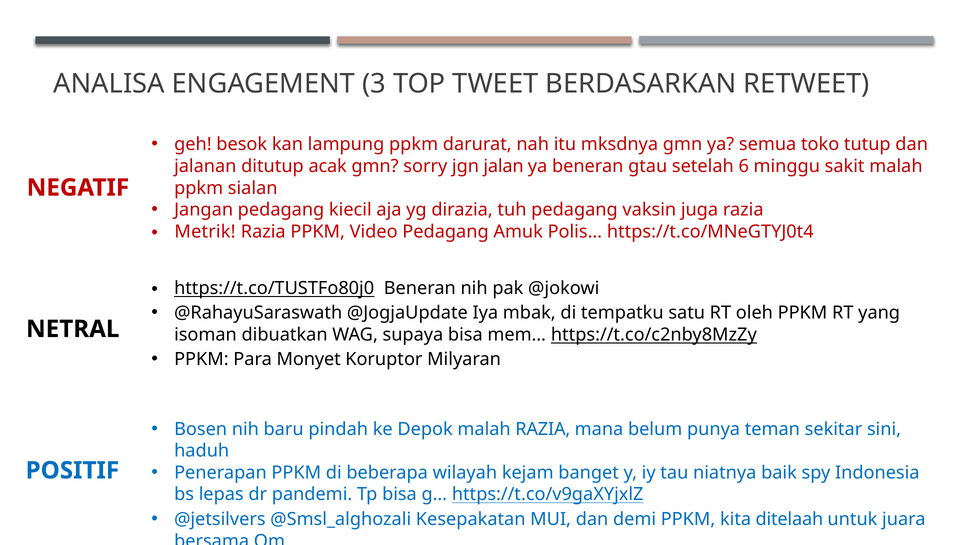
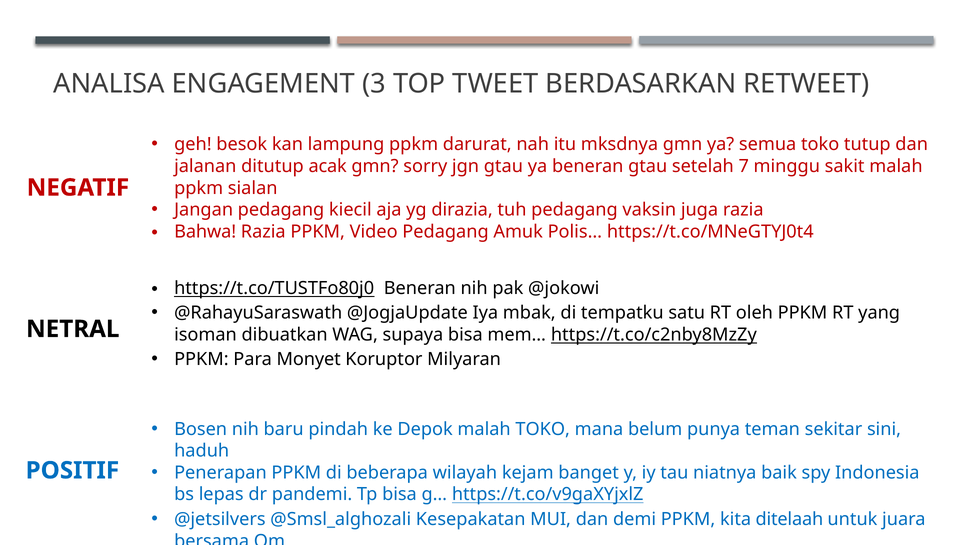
jgn jalan: jalan -> gtau
6: 6 -> 7
Metrik: Metrik -> Bahwa
malah RAZIA: RAZIA -> TOKO
